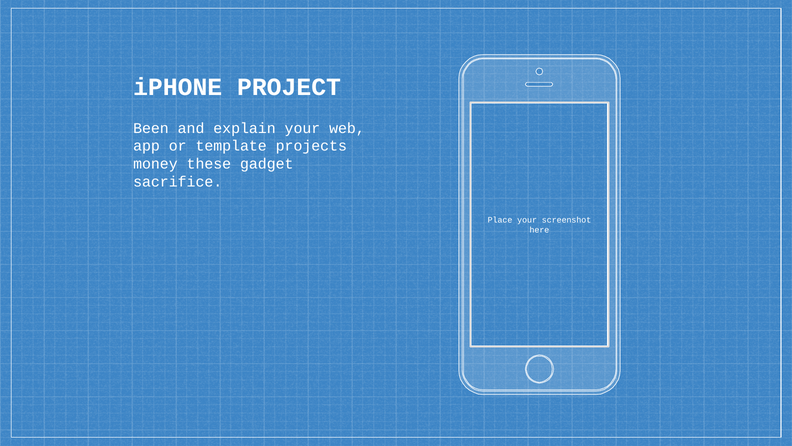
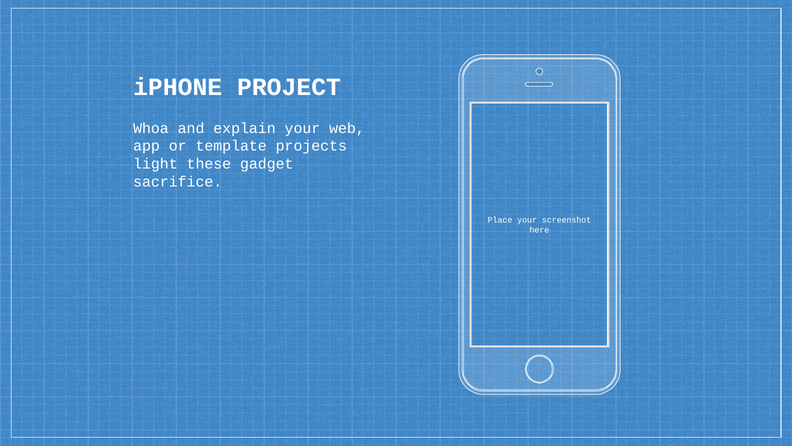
Been: Been -> Whoa
money: money -> light
